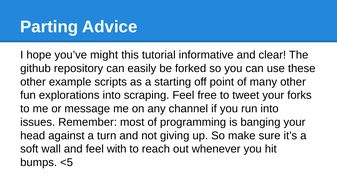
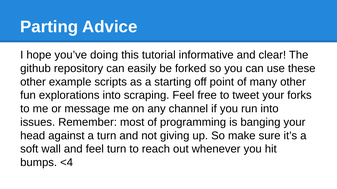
might: might -> doing
feel with: with -> turn
<5: <5 -> <4
